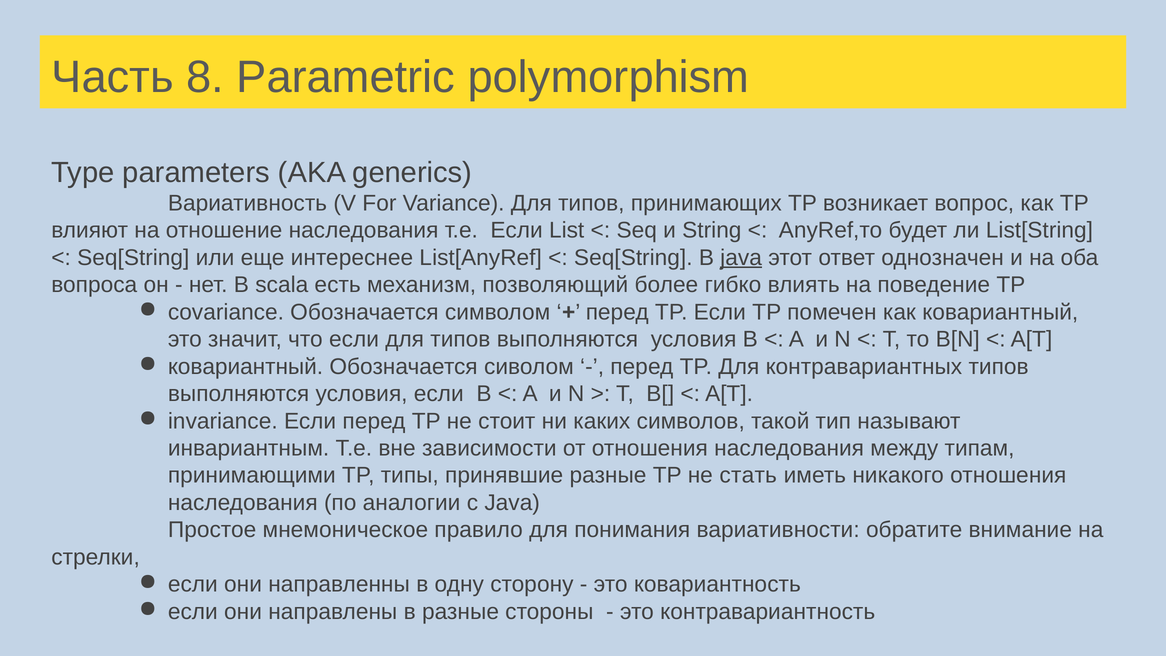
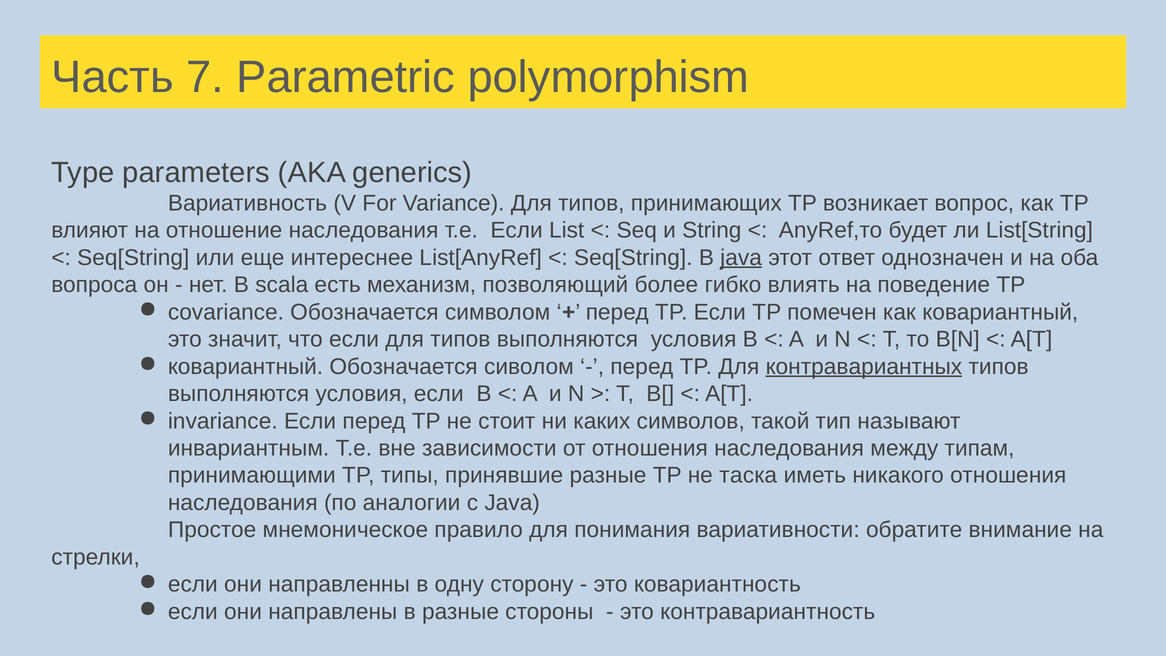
8: 8 -> 7
контравариантных underline: none -> present
стать: стать -> таска
